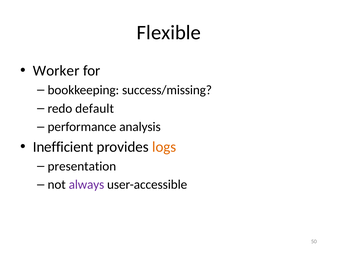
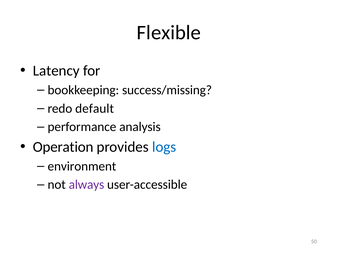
Worker: Worker -> Latency
Inefficient: Inefficient -> Operation
logs colour: orange -> blue
presentation: presentation -> environment
